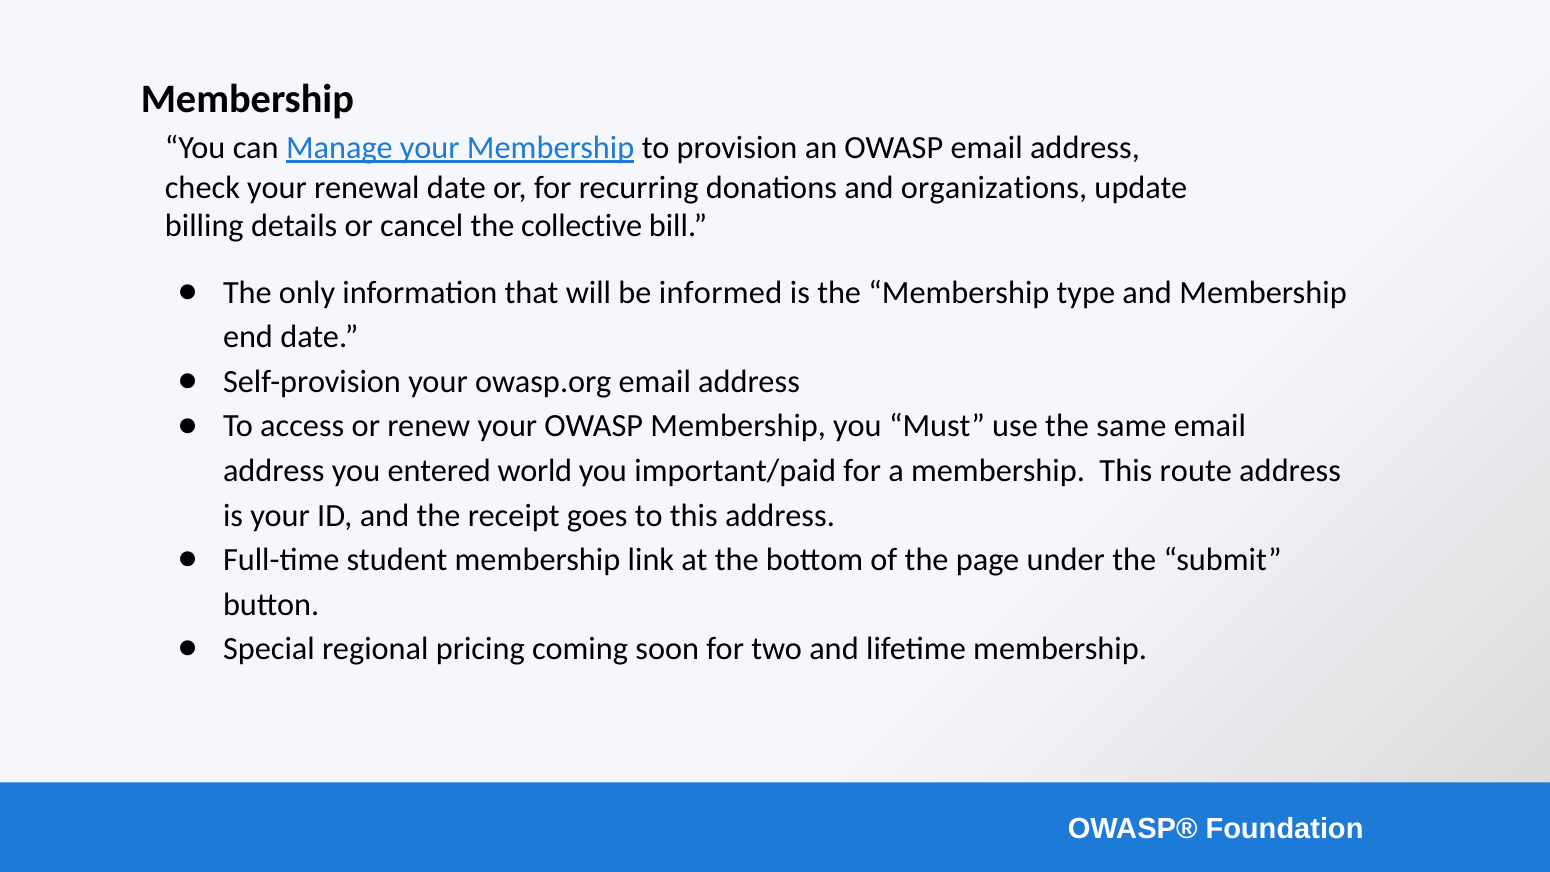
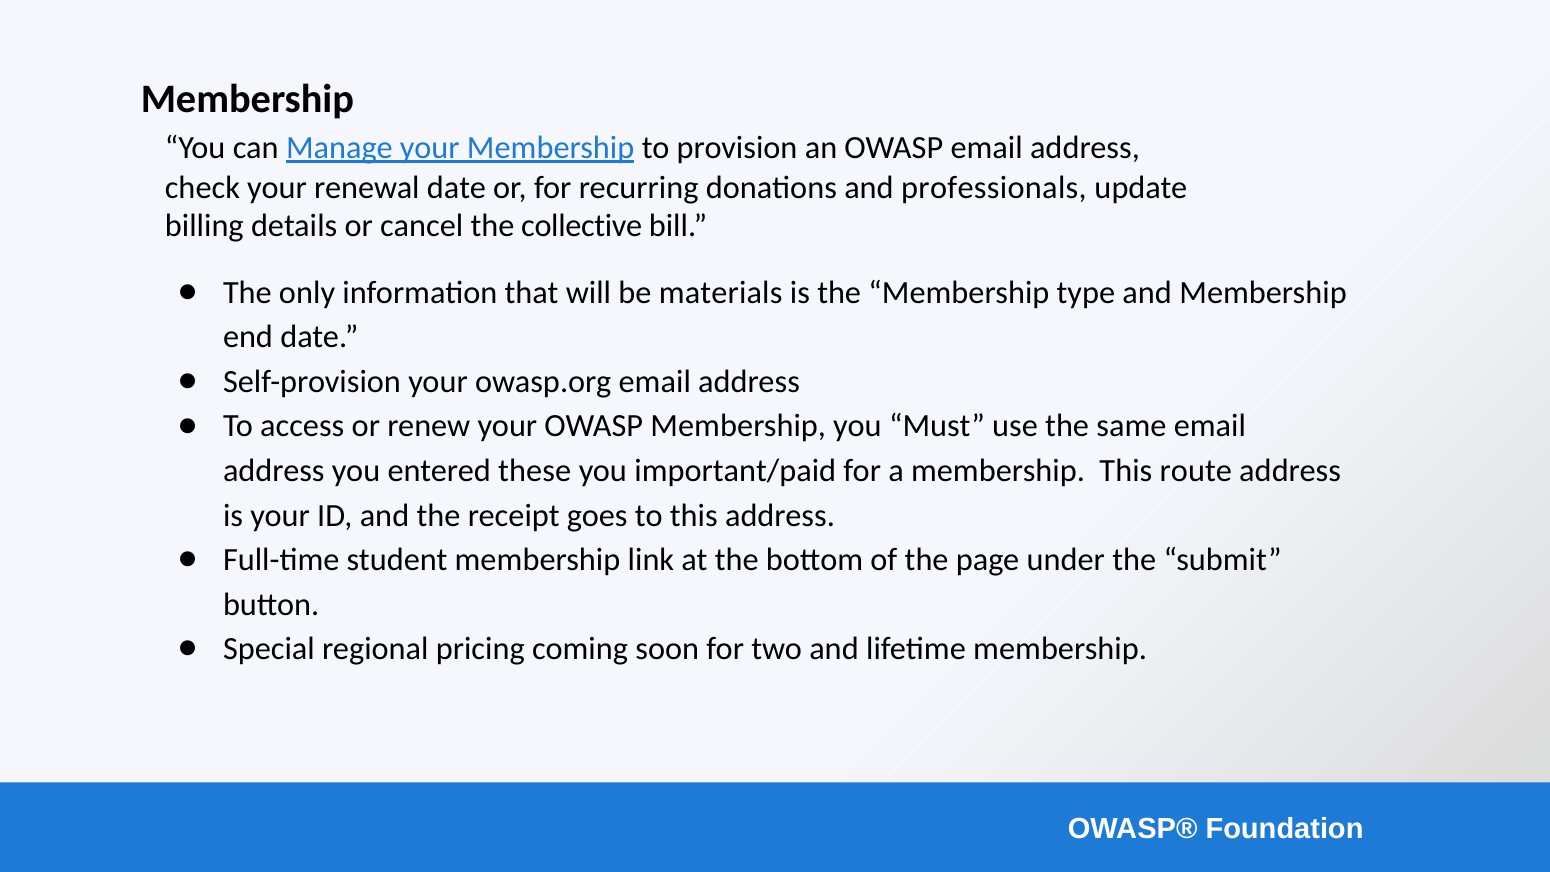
organizations: organizations -> professionals
informed: informed -> materials
world: world -> these
